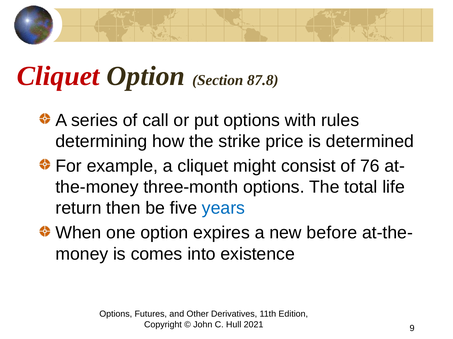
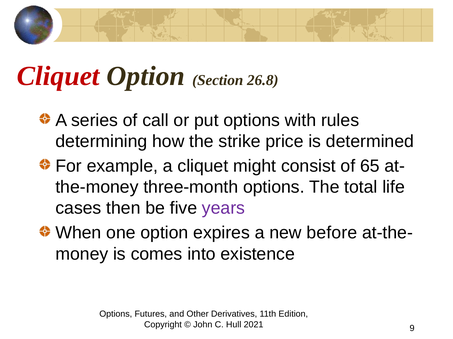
87.8: 87.8 -> 26.8
76: 76 -> 65
return: return -> cases
years colour: blue -> purple
